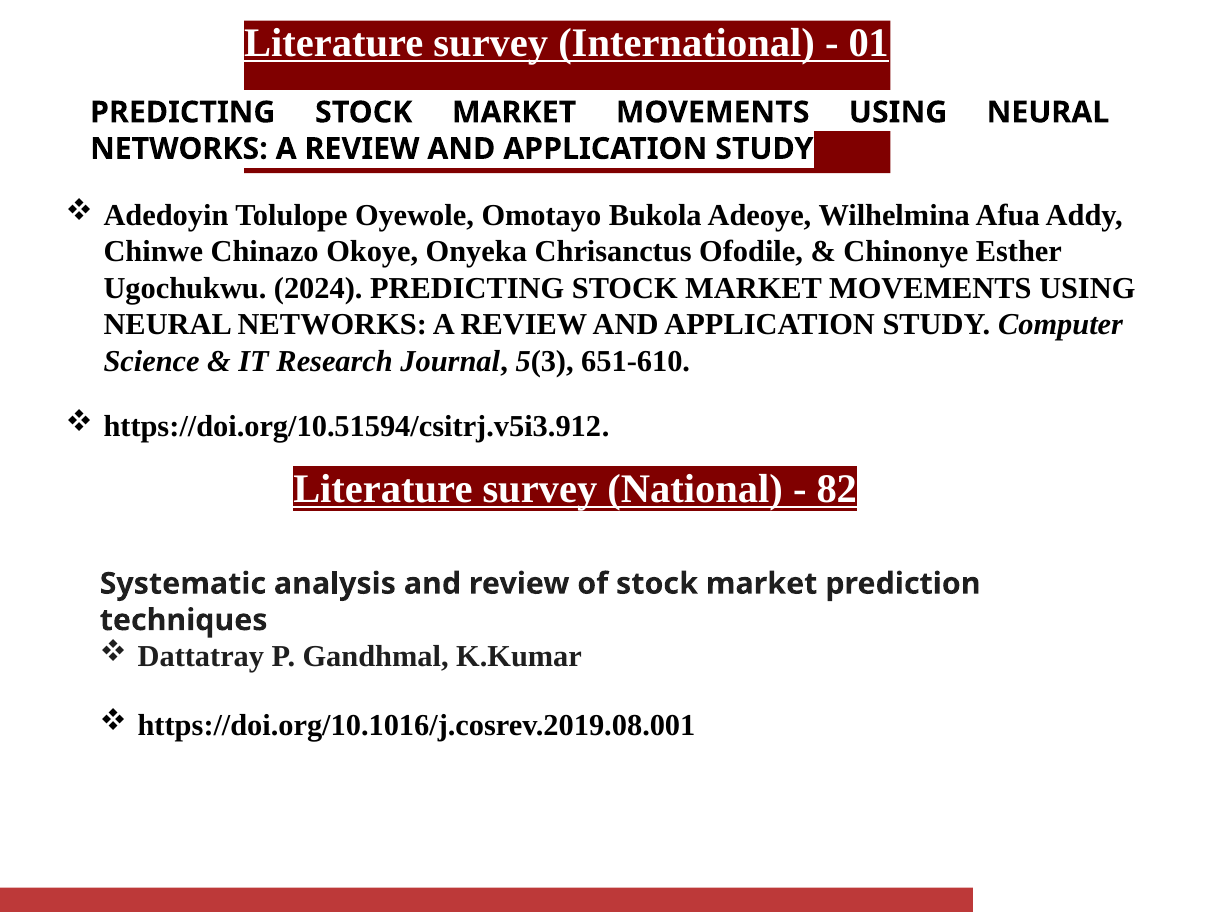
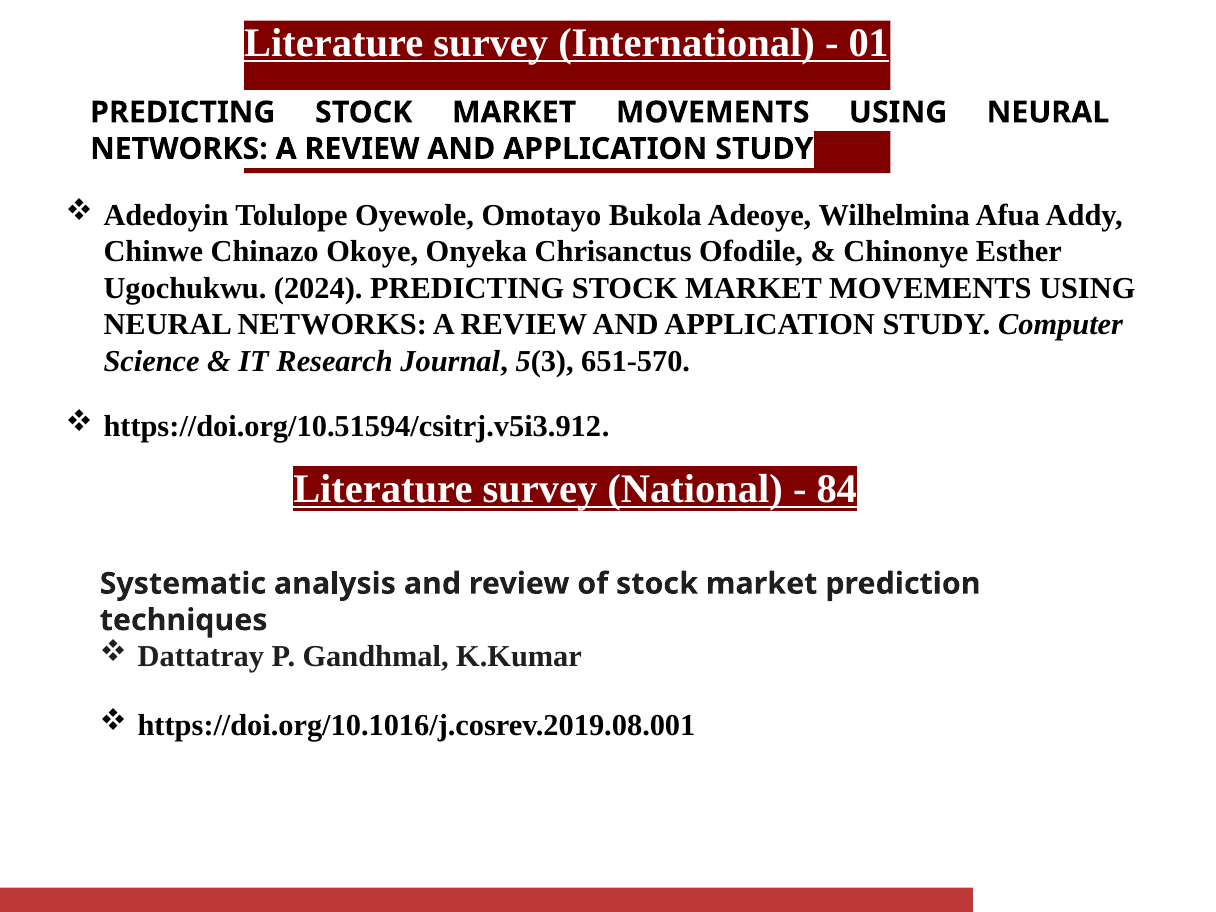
651-610: 651-610 -> 651-570
82: 82 -> 84
